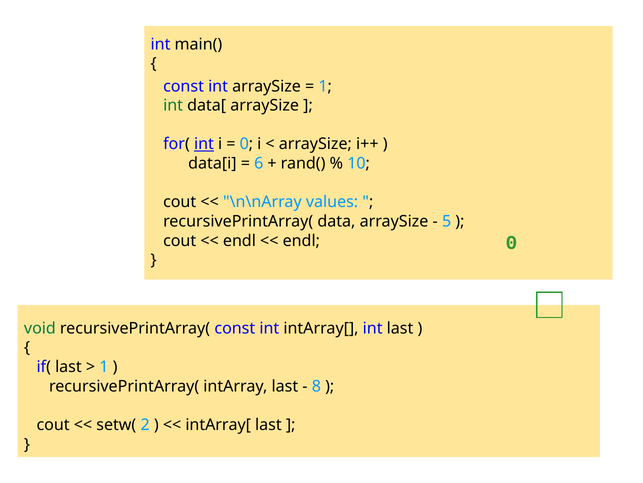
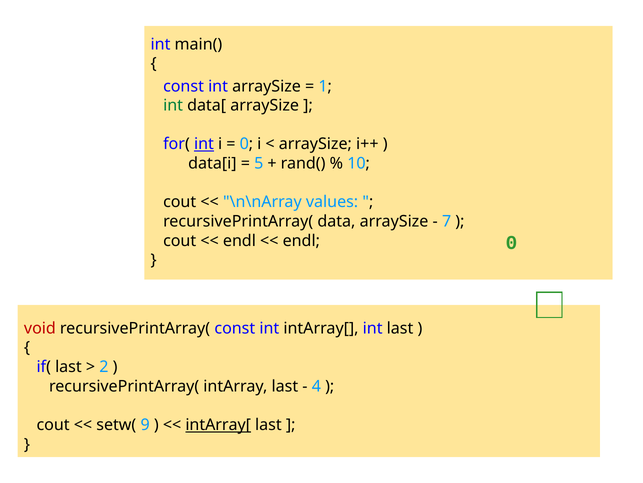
6: 6 -> 5
5: 5 -> 7
void colour: green -> red
1 at (104, 366): 1 -> 2
8: 8 -> 4
2: 2 -> 9
intArray[ at (218, 424) underline: none -> present
